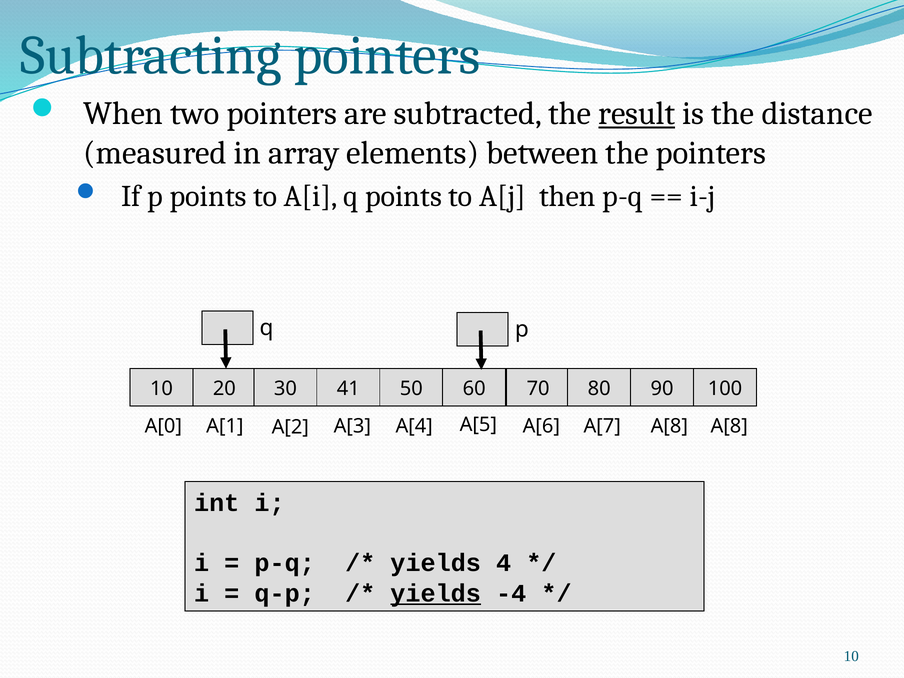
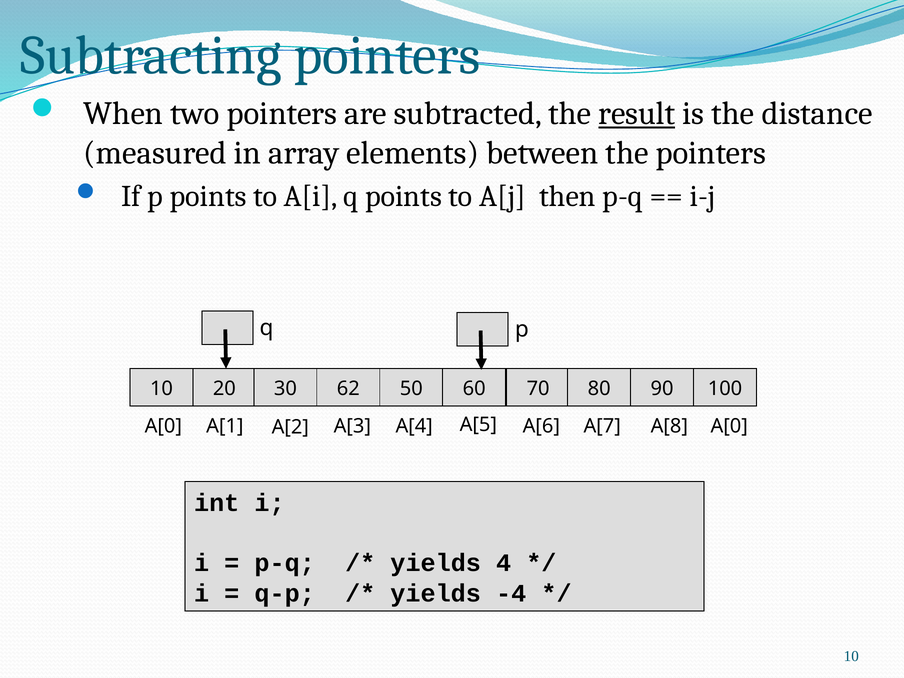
41: 41 -> 62
A[8 A[8: A[8 -> A[0
yields at (436, 593) underline: present -> none
